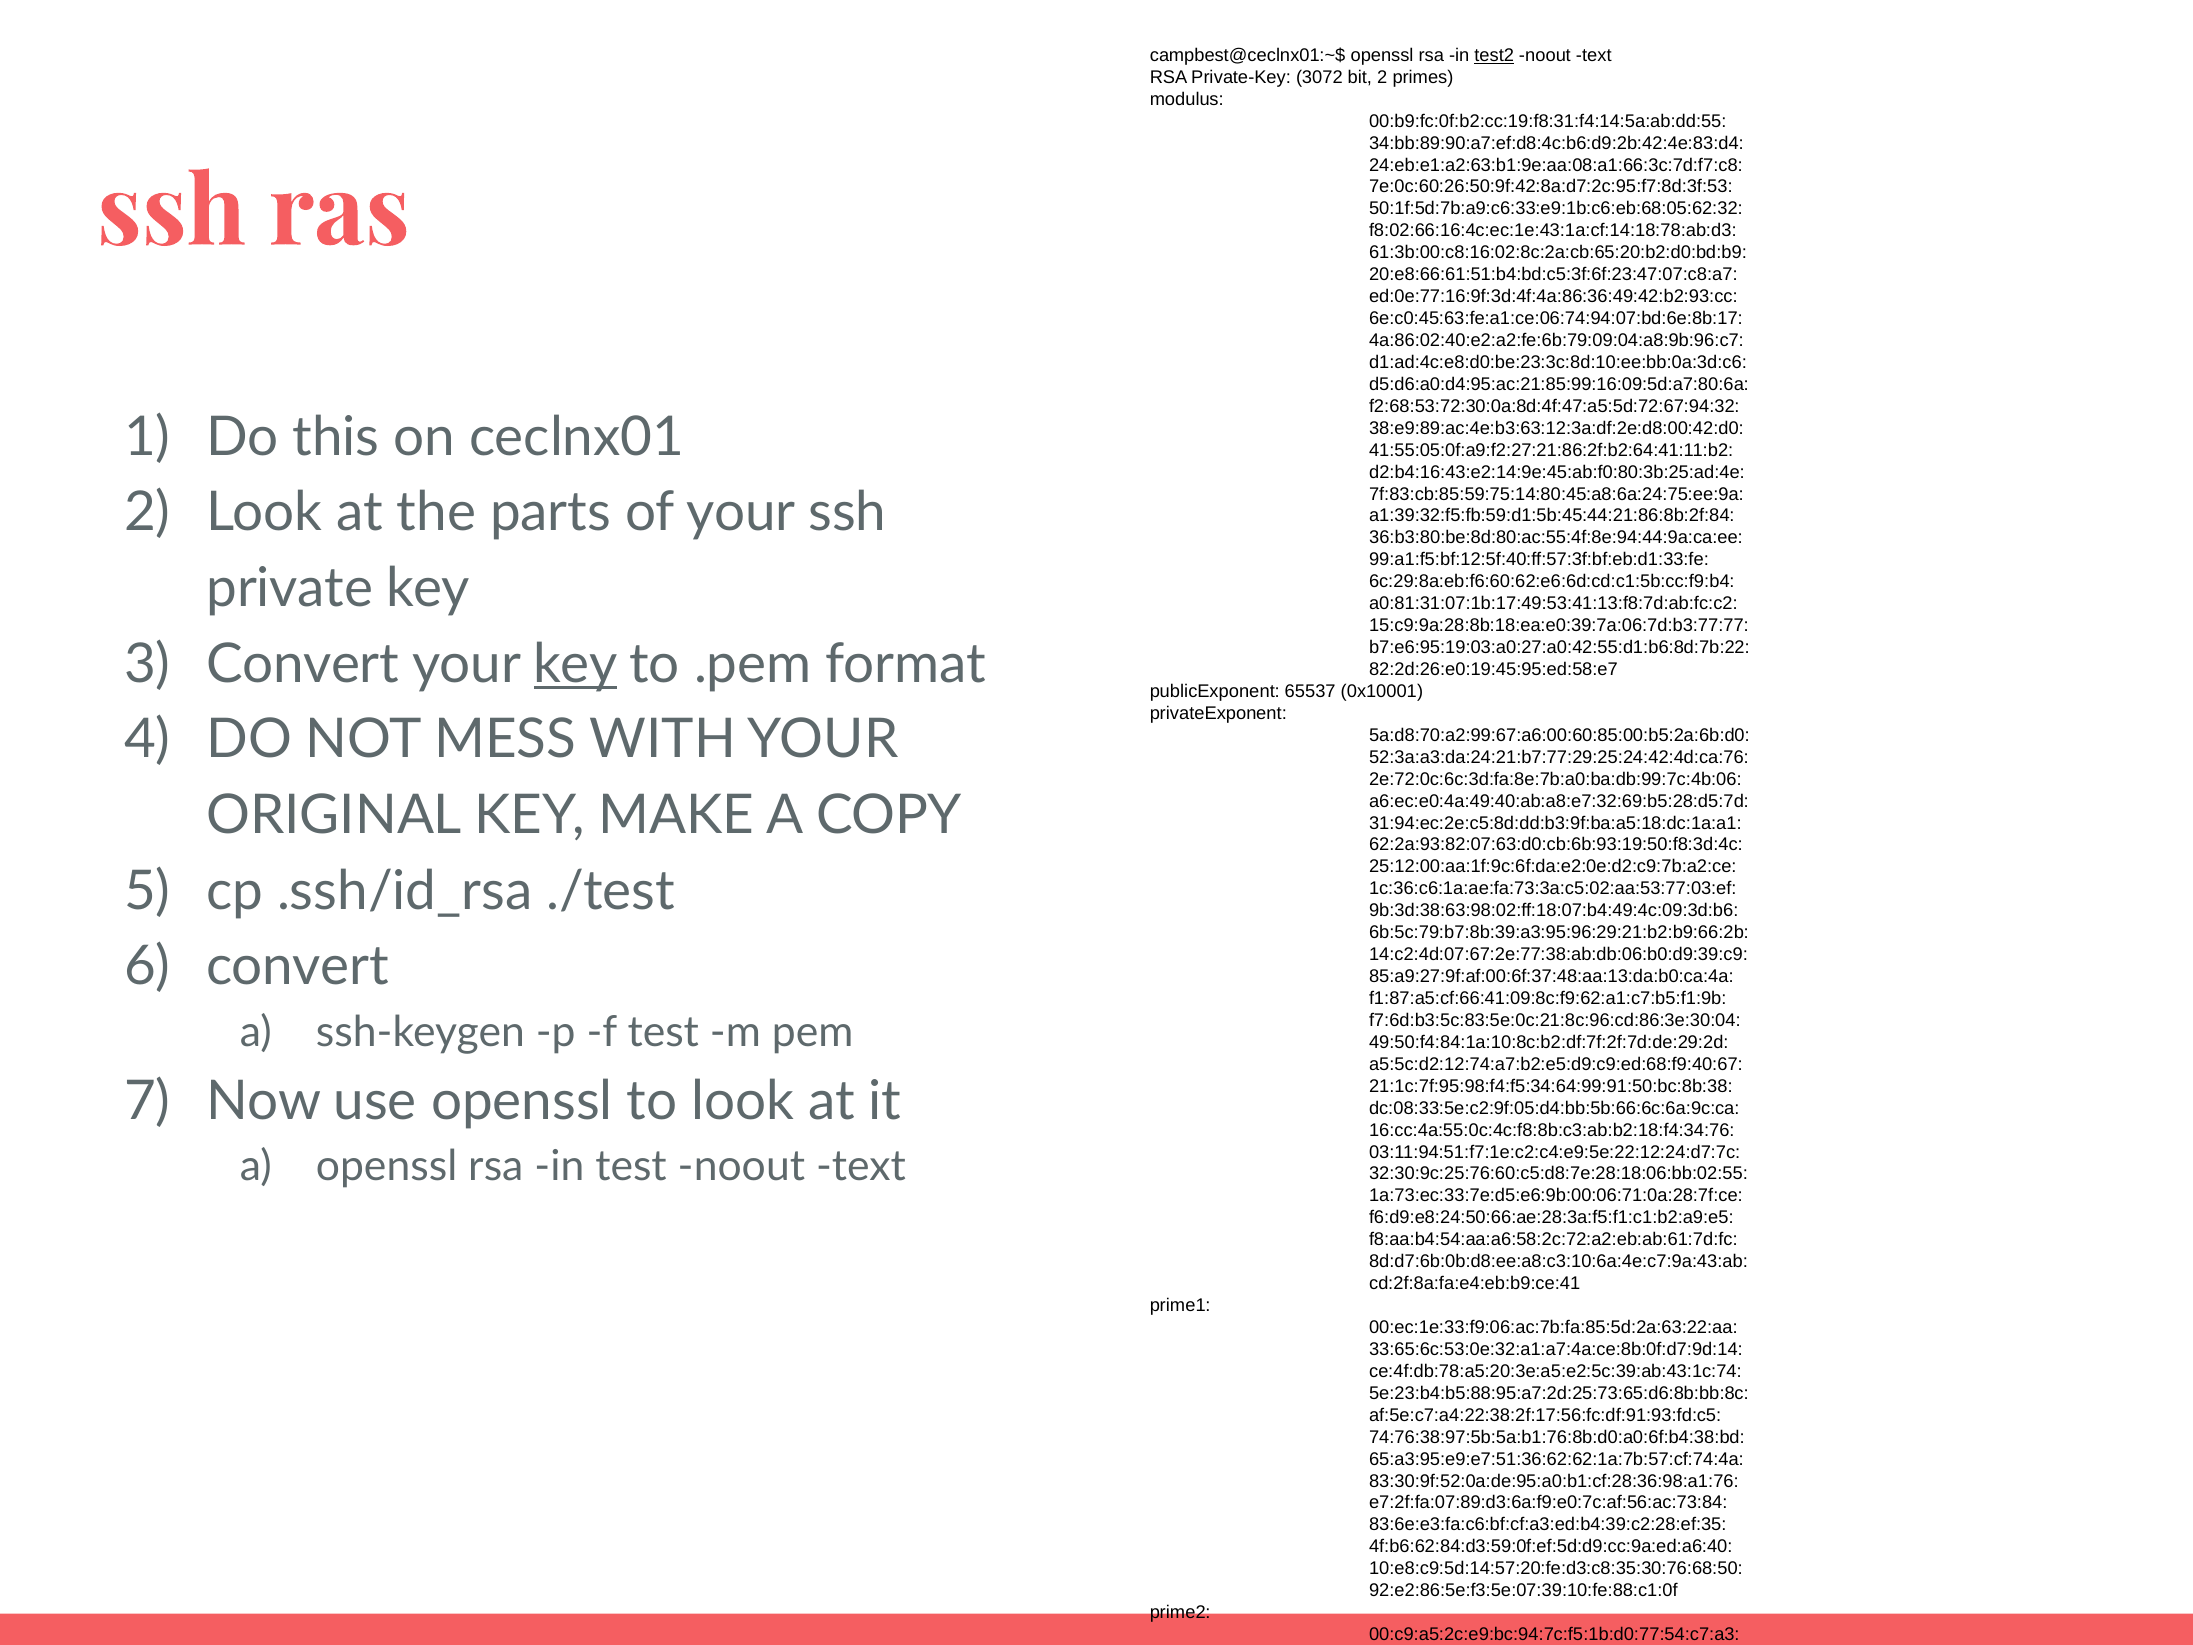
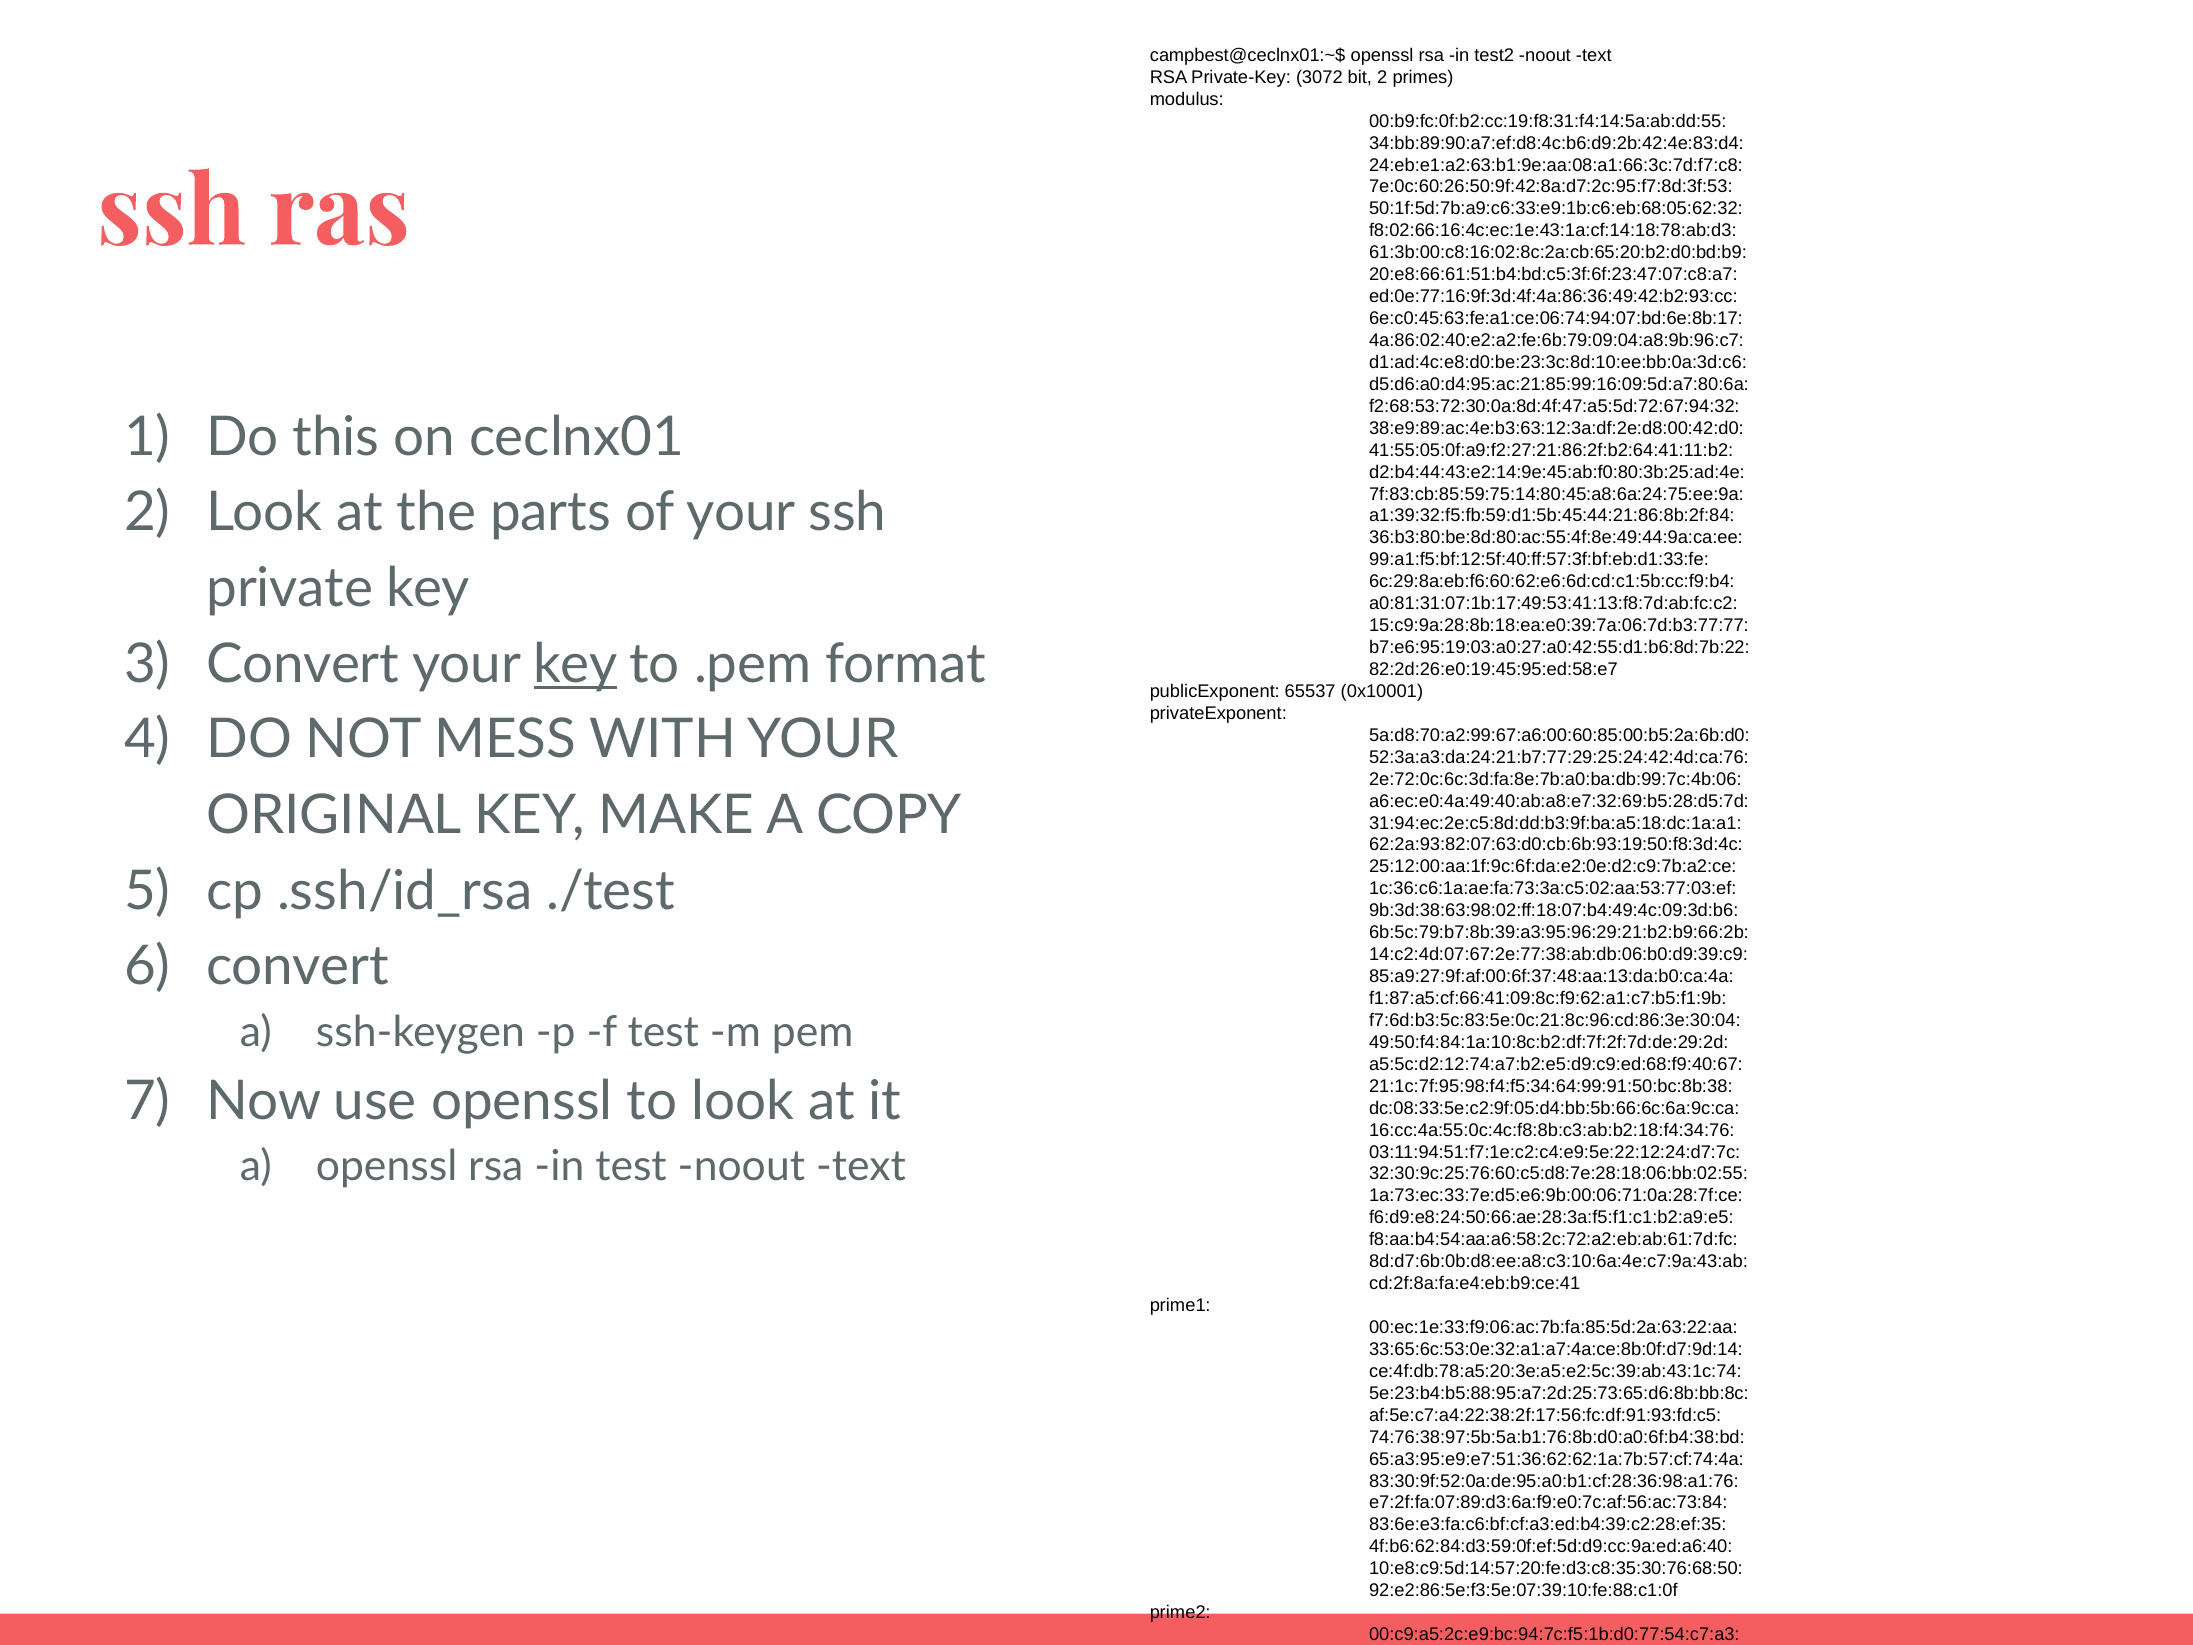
test2 underline: present -> none
d2:b4:16:43:e2:14:9e:45:ab:f0:80:3b:25:ad:4e: d2:b4:16:43:e2:14:9e:45:ab:f0:80:3b:25:ad:4e -> d2:b4:44:43:e2:14:9e:45:ab:f0:80:3b:25:ad:4e
36:b3:80:be:8d:80:ac:55:4f:8e:94:44:9a:ca:ee: 36:b3:80:be:8d:80:ac:55:4f:8e:94:44:9a:ca:ee -> 36:b3:80:be:8d:80:ac:55:4f:8e:49:44:9a:ca:ee
